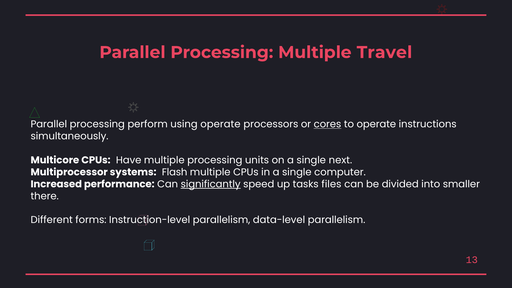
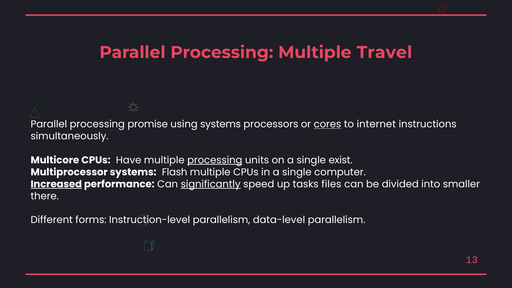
perform: perform -> promise
using operate: operate -> systems
to operate: operate -> internet
processing at (215, 160) underline: none -> present
next: next -> exist
Increased underline: none -> present
